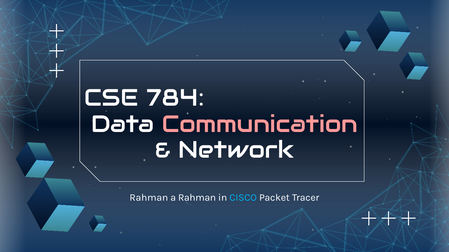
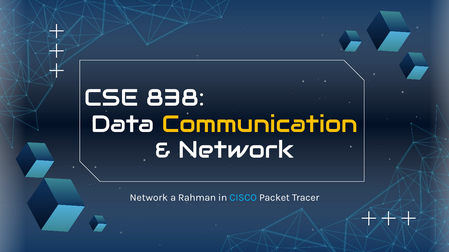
784: 784 -> 838
Communication colour: pink -> yellow
Rahman at (149, 198): Rahman -> Network
